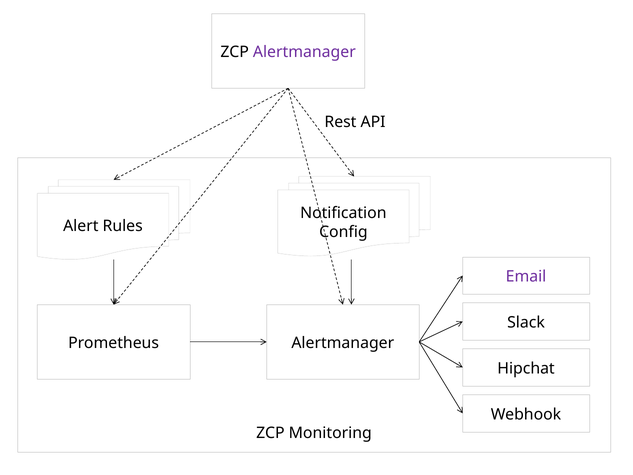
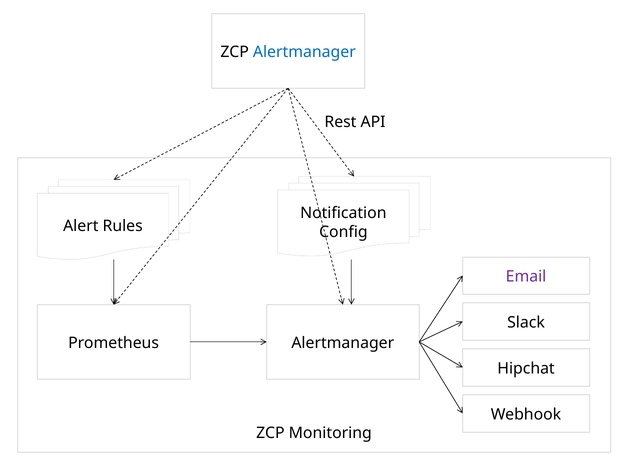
Alertmanager at (304, 52) colour: purple -> blue
